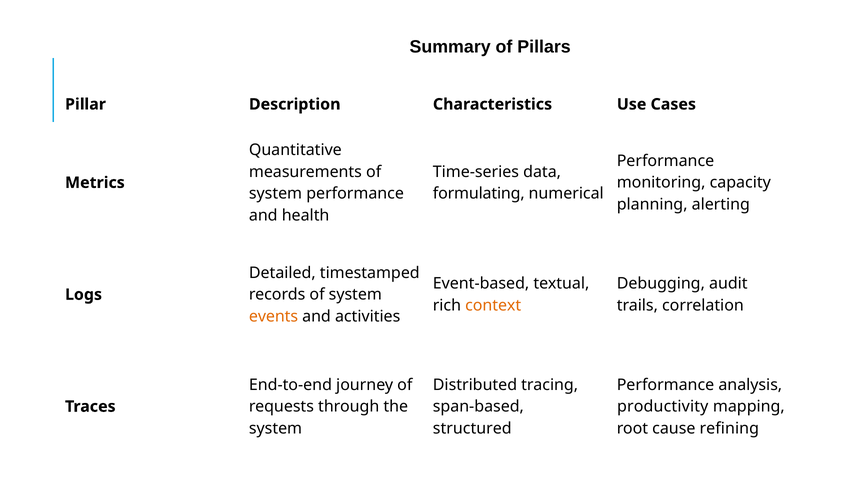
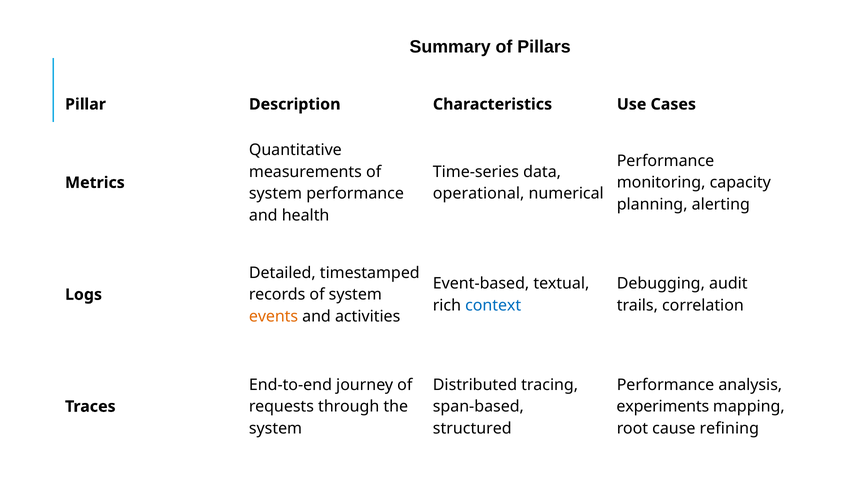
formulating: formulating -> operational
context colour: orange -> blue
productivity: productivity -> experiments
